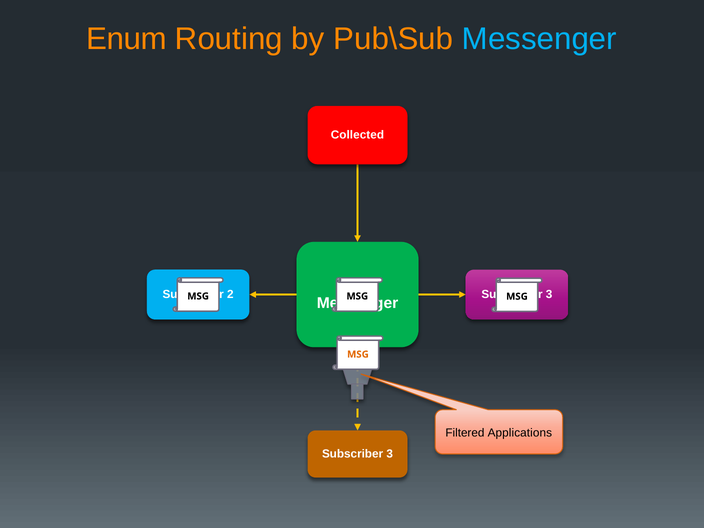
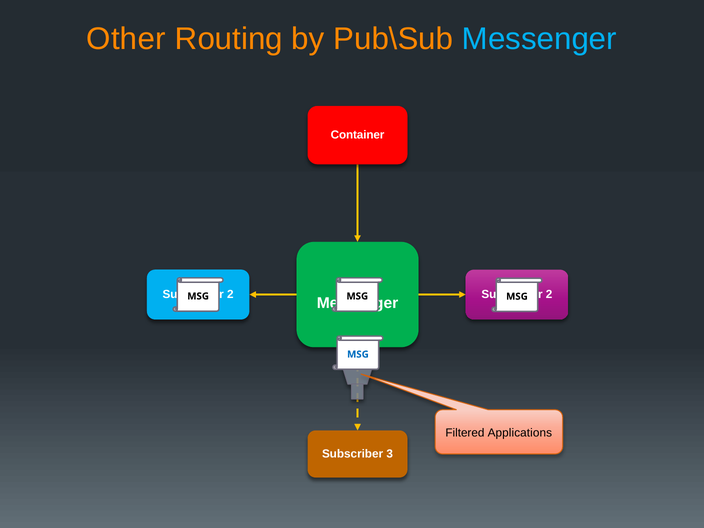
Enum: Enum -> Other
Collected: Collected -> Container
3 at (549, 294): 3 -> 2
MSG at (358, 354) colour: orange -> blue
